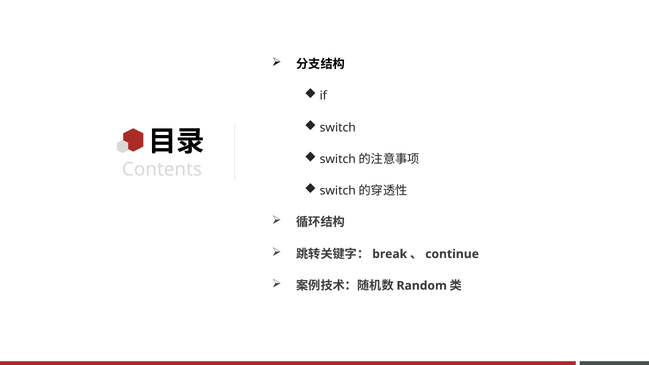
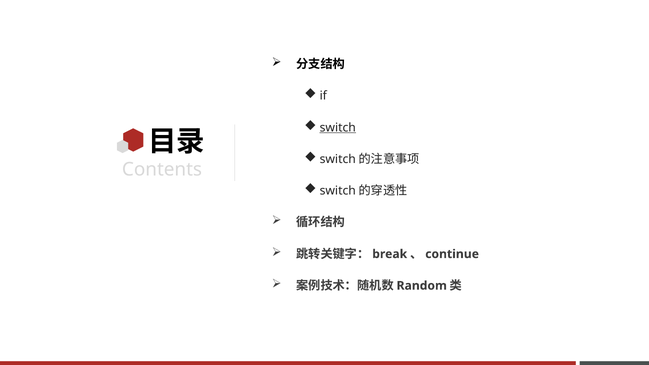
switch underline: none -> present
